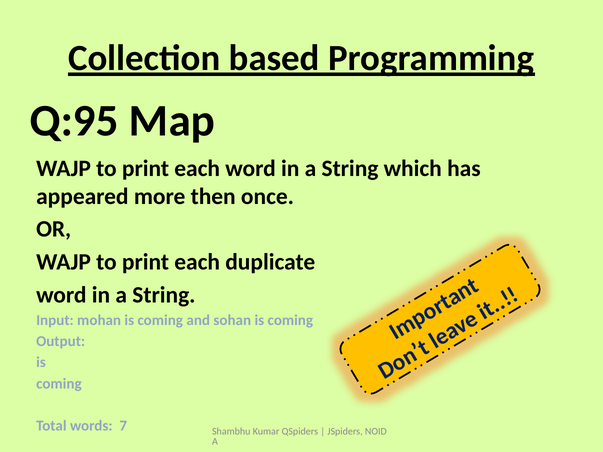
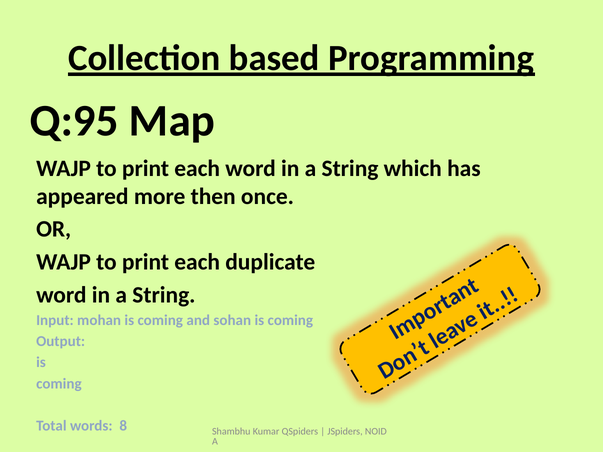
7: 7 -> 8
